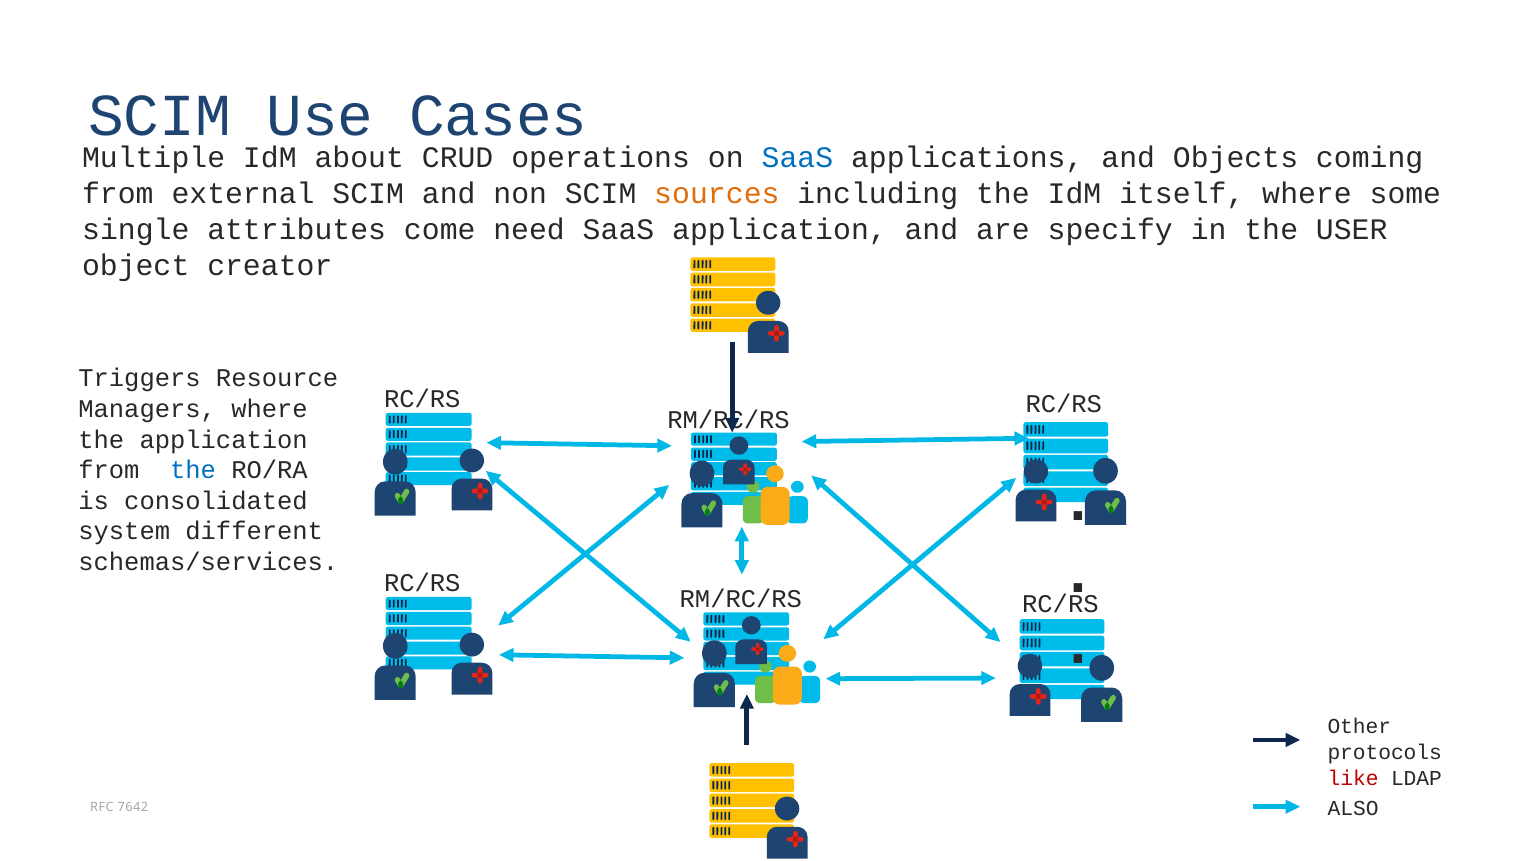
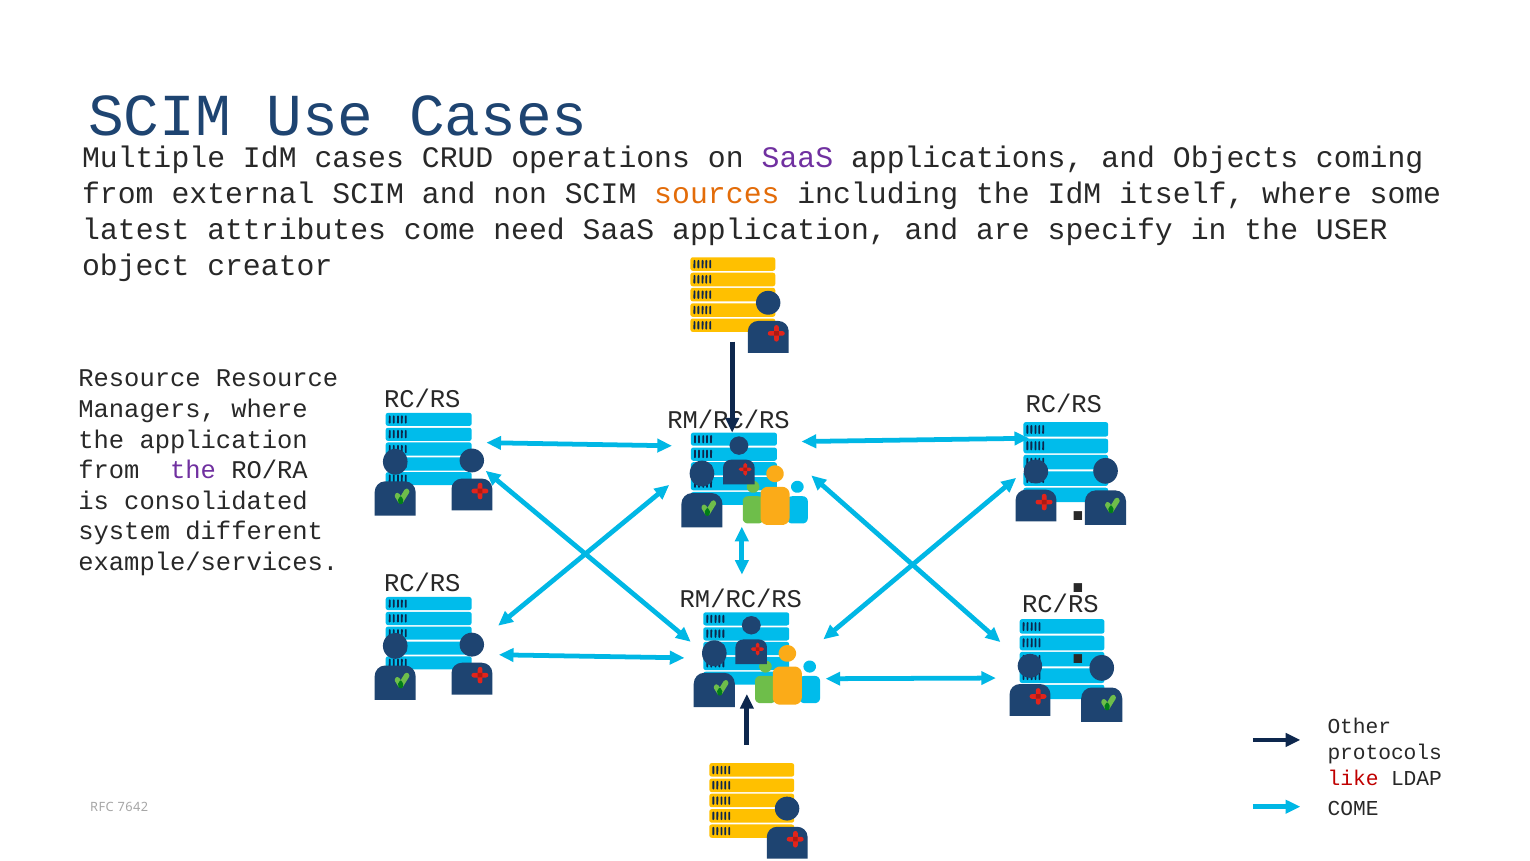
IdM about: about -> cases
SaaS at (797, 158) colour: blue -> purple
single: single -> latest
Triggers at (140, 378): Triggers -> Resource
the at (193, 470) colour: blue -> purple
schemas/services: schemas/services -> example/services
ALSO at (1353, 808): ALSO -> COME
